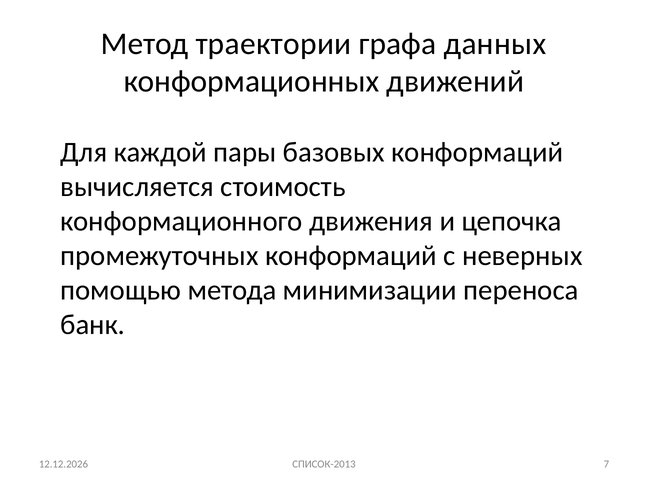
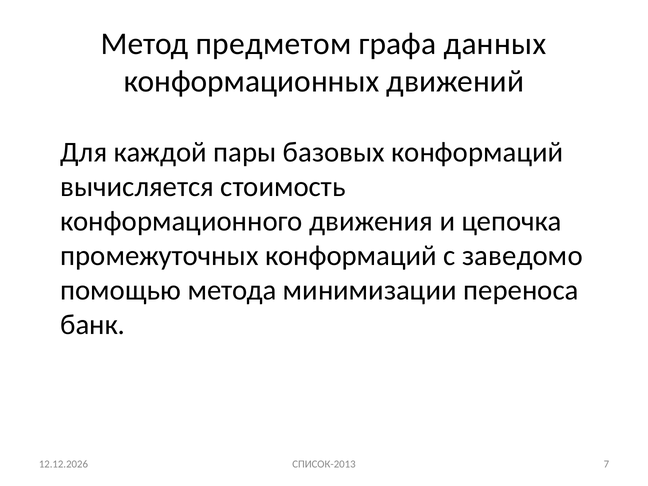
траектории: траектории -> предметом
неверных: неверных -> заведомо
